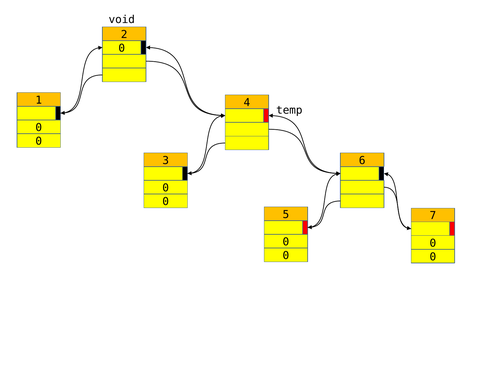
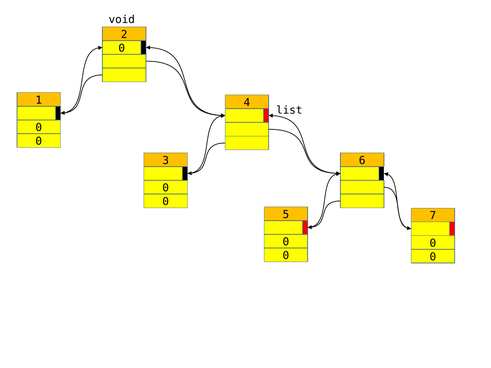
temp: temp -> list
